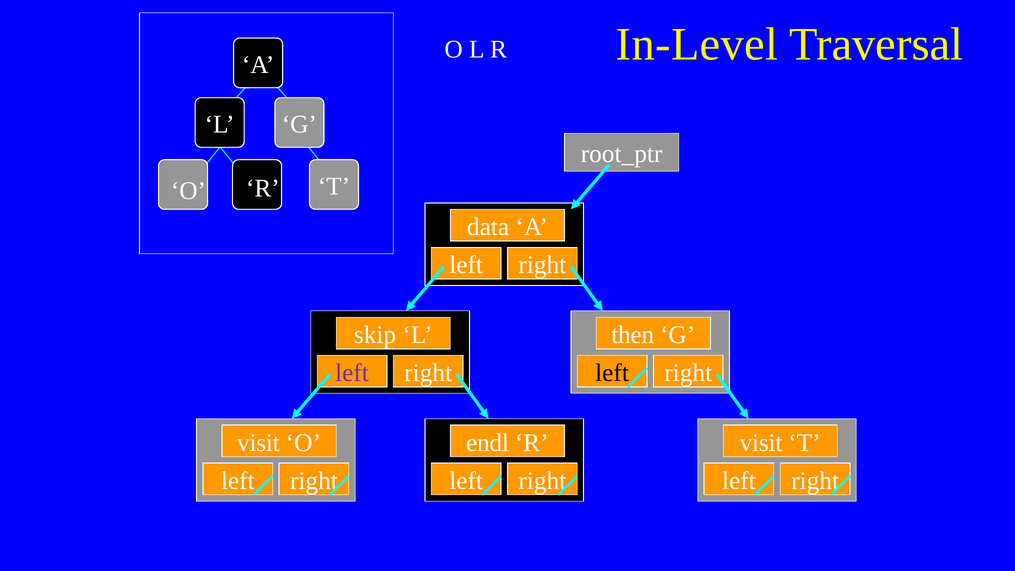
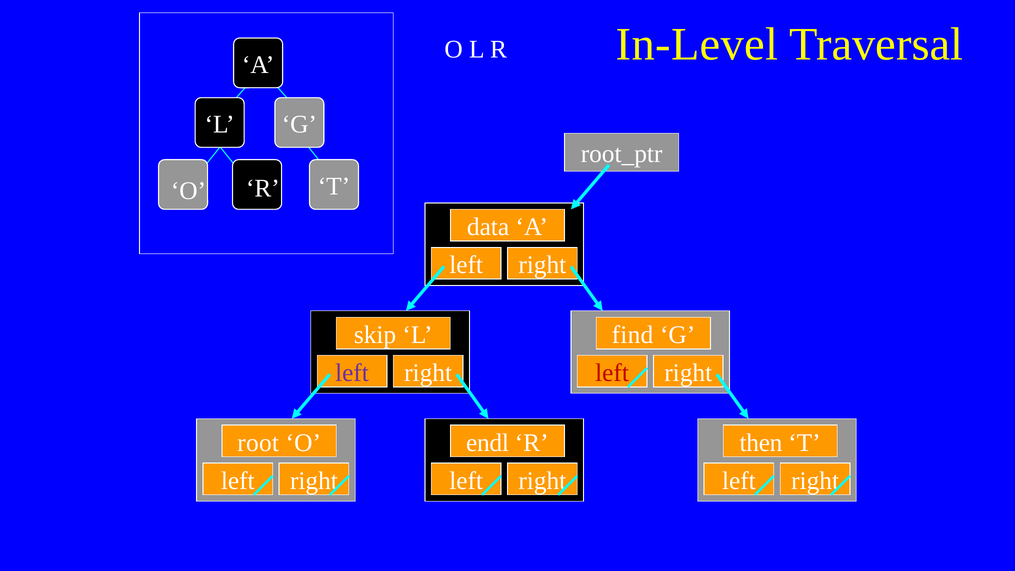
then: then -> find
left at (612, 373) colour: black -> red
visit at (258, 443): visit -> root
visit at (761, 443): visit -> then
